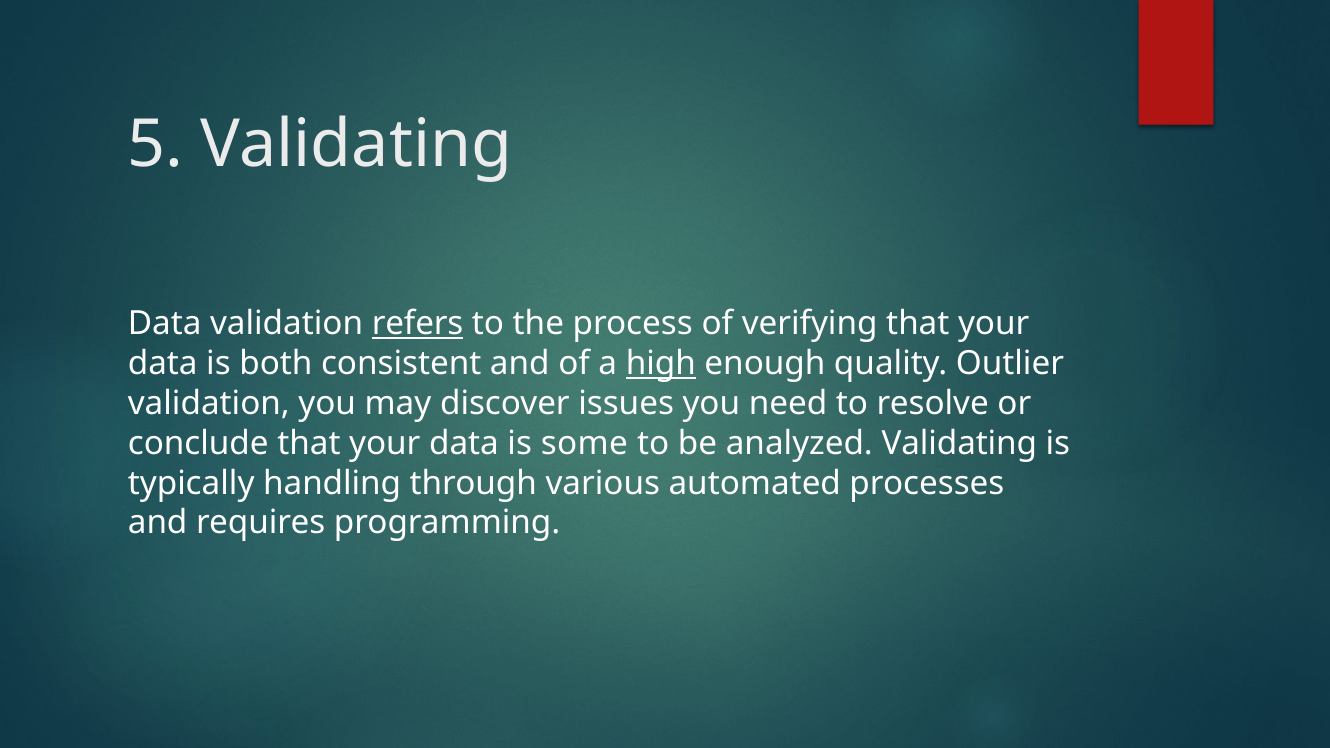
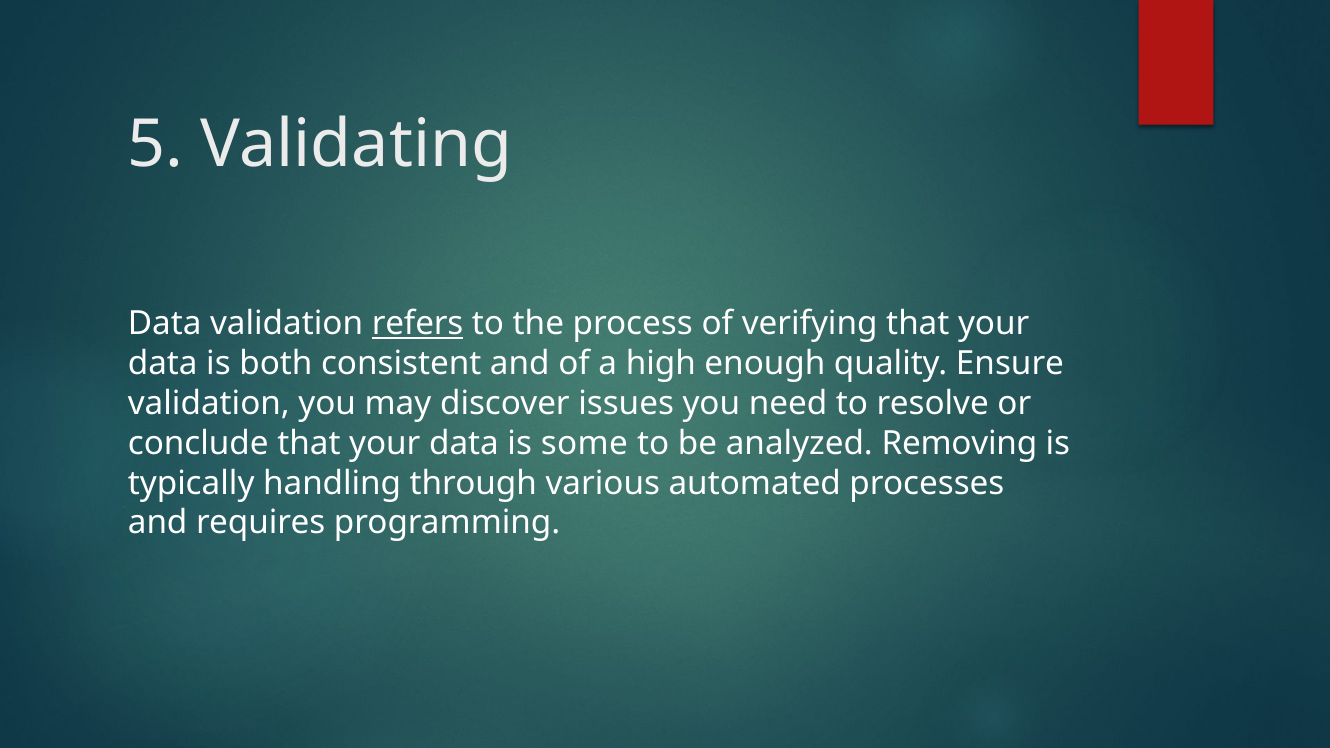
high underline: present -> none
Outlier: Outlier -> Ensure
analyzed Validating: Validating -> Removing
